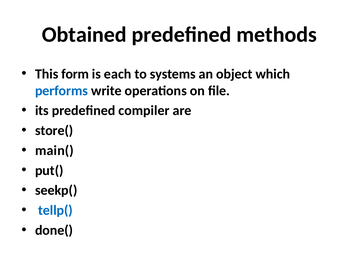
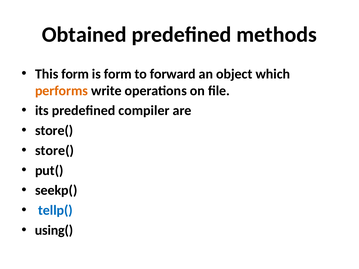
is each: each -> form
systems: systems -> forward
performs colour: blue -> orange
main( at (54, 151): main( -> store(
done(: done( -> using(
